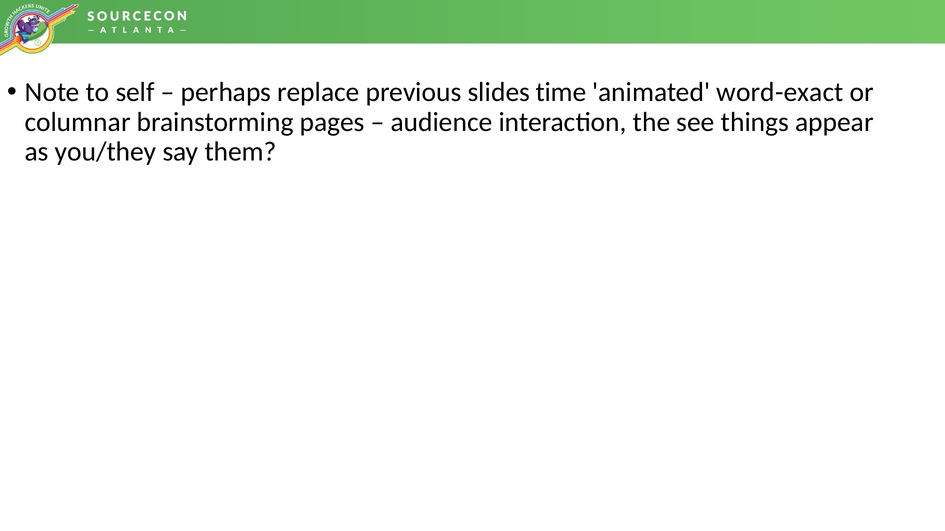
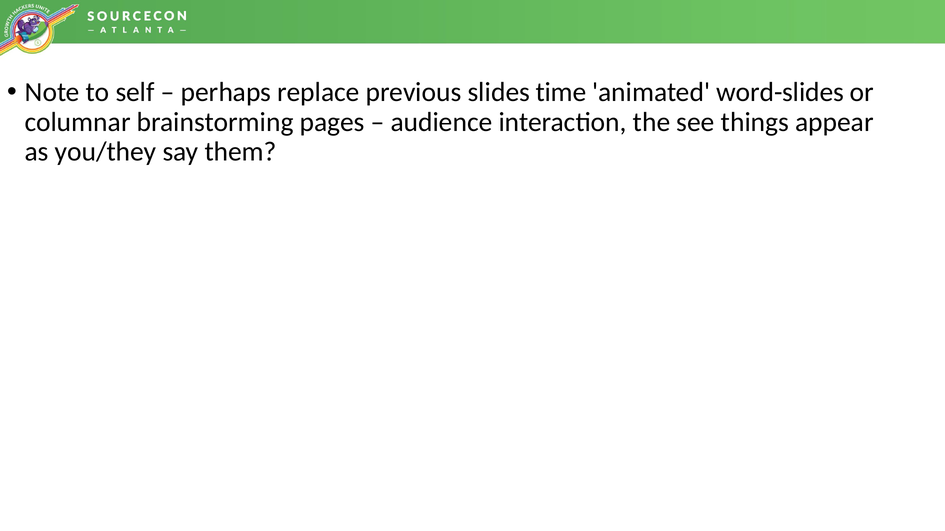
word-exact: word-exact -> word-slides
